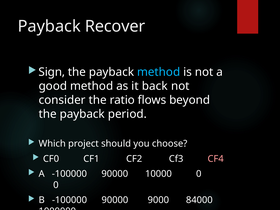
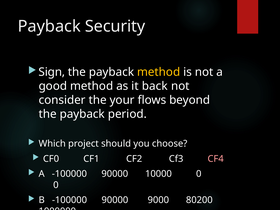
Recover: Recover -> Security
method at (159, 72) colour: light blue -> yellow
ratio: ratio -> your
84000: 84000 -> 80200
